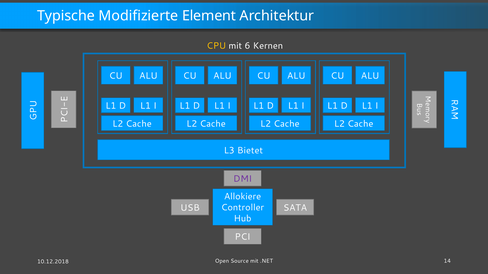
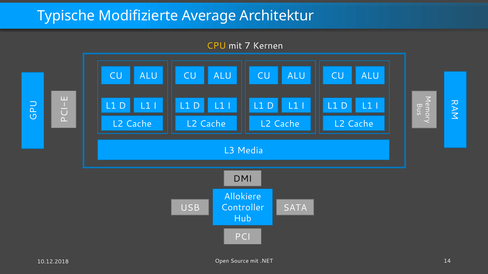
Element: Element -> Average
6: 6 -> 7
Bietet: Bietet -> Media
DMI colour: purple -> black
